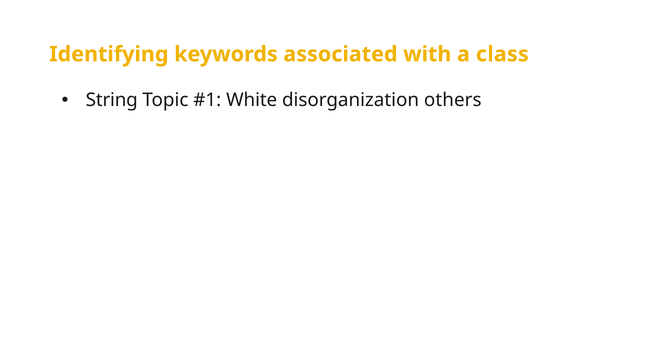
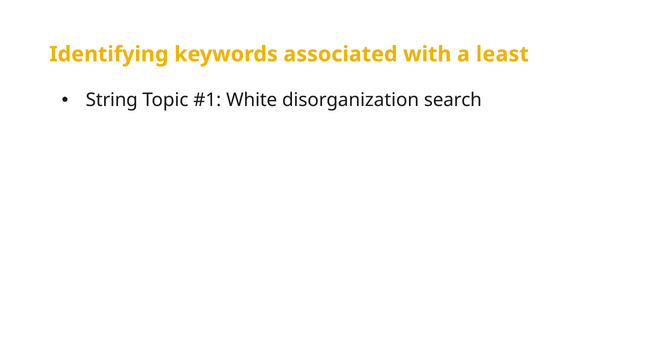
class: class -> least
others: others -> search
